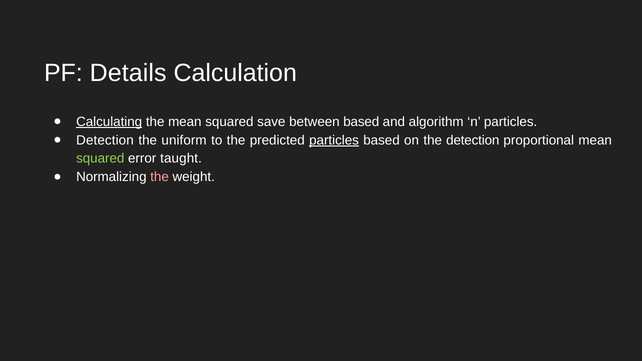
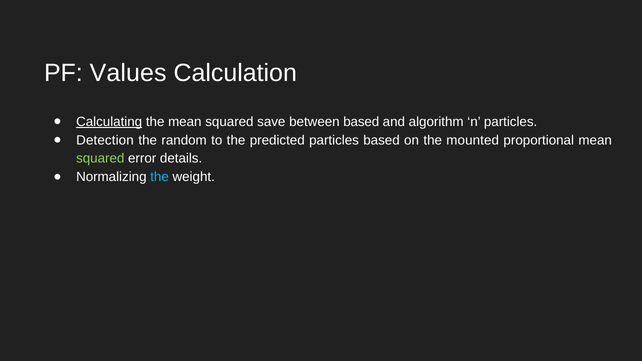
Details: Details -> Values
uniform: uniform -> random
particles at (334, 140) underline: present -> none
the detection: detection -> mounted
taught: taught -> details
the at (160, 177) colour: pink -> light blue
